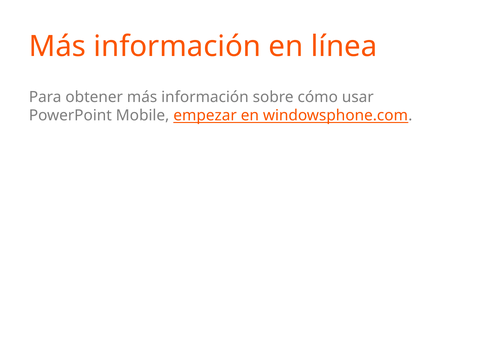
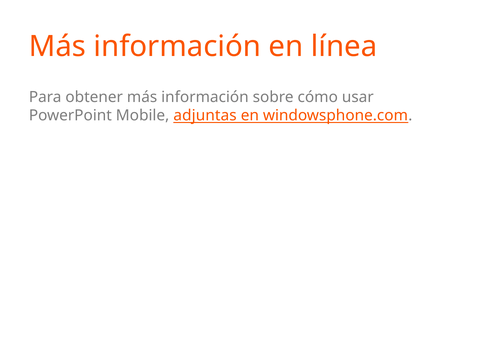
empezar: empezar -> adjuntas
